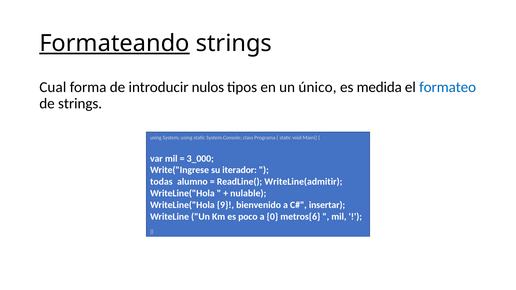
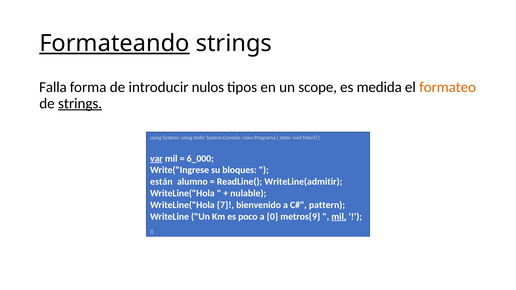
Cual: Cual -> Falla
único: único -> scope
formateo colour: blue -> orange
strings at (80, 103) underline: none -> present
var underline: none -> present
3_000: 3_000 -> 6_000
iterador: iterador -> bloques
todas: todas -> están
9: 9 -> 7
insertar: insertar -> pattern
metros{6: metros{6 -> metros{9
mil at (339, 217) underline: none -> present
